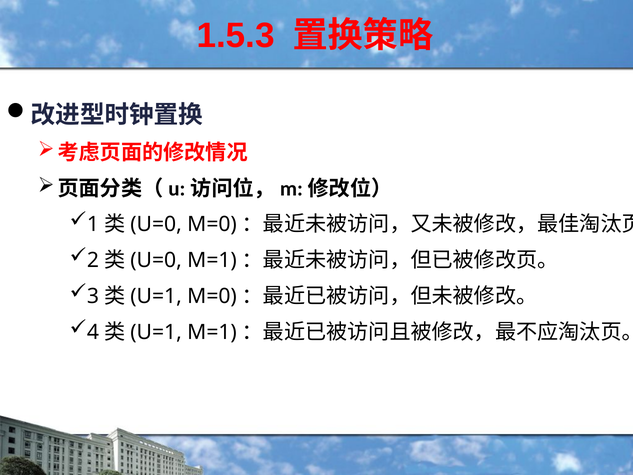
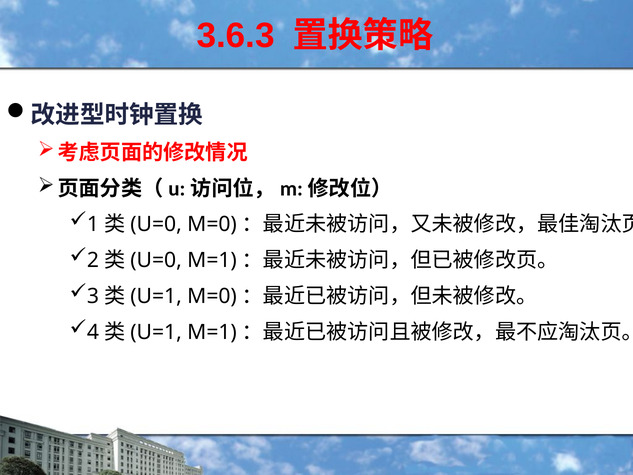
1.5.3: 1.5.3 -> 3.6.3
